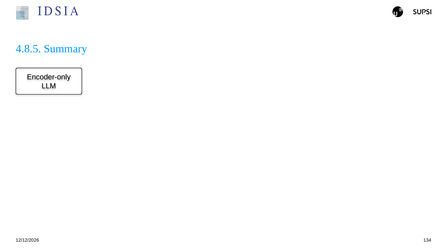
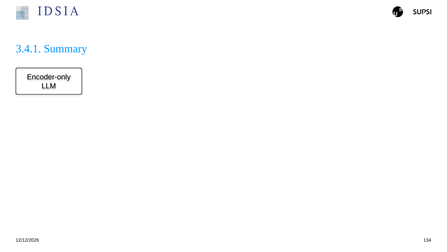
4.8.5: 4.8.5 -> 3.4.1
